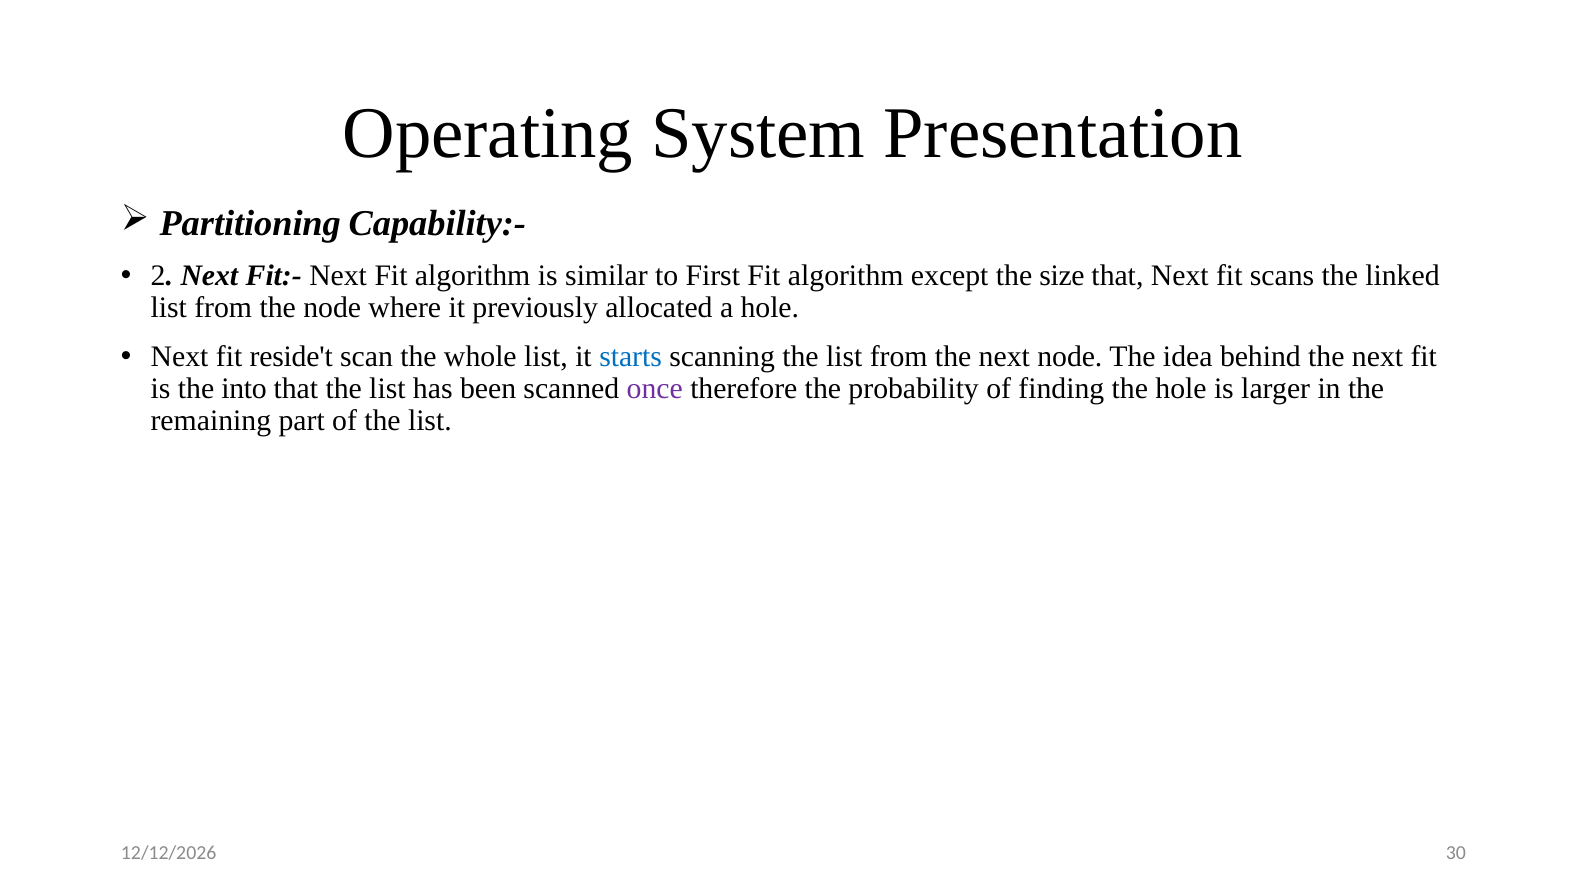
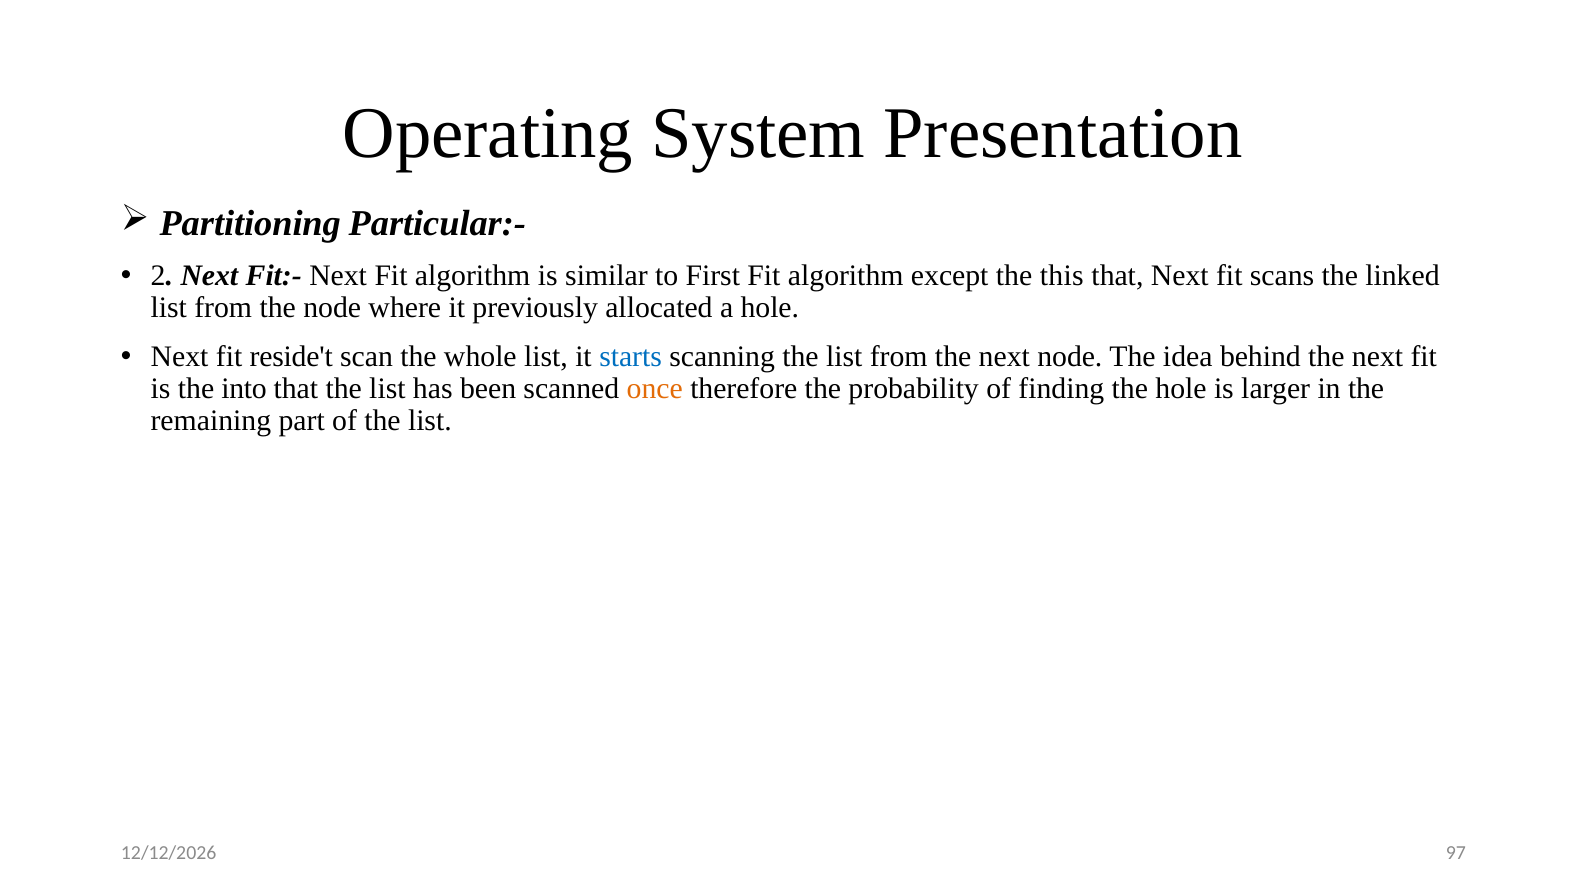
Capability:-: Capability:- -> Particular:-
size: size -> this
once colour: purple -> orange
30: 30 -> 97
